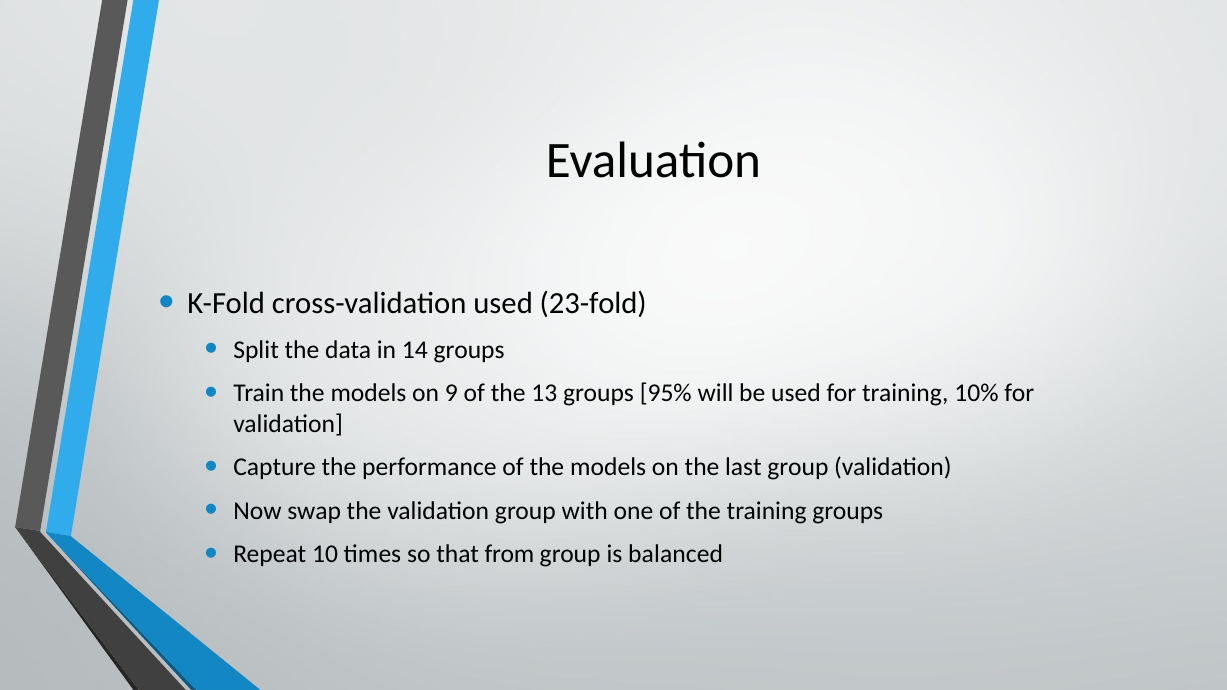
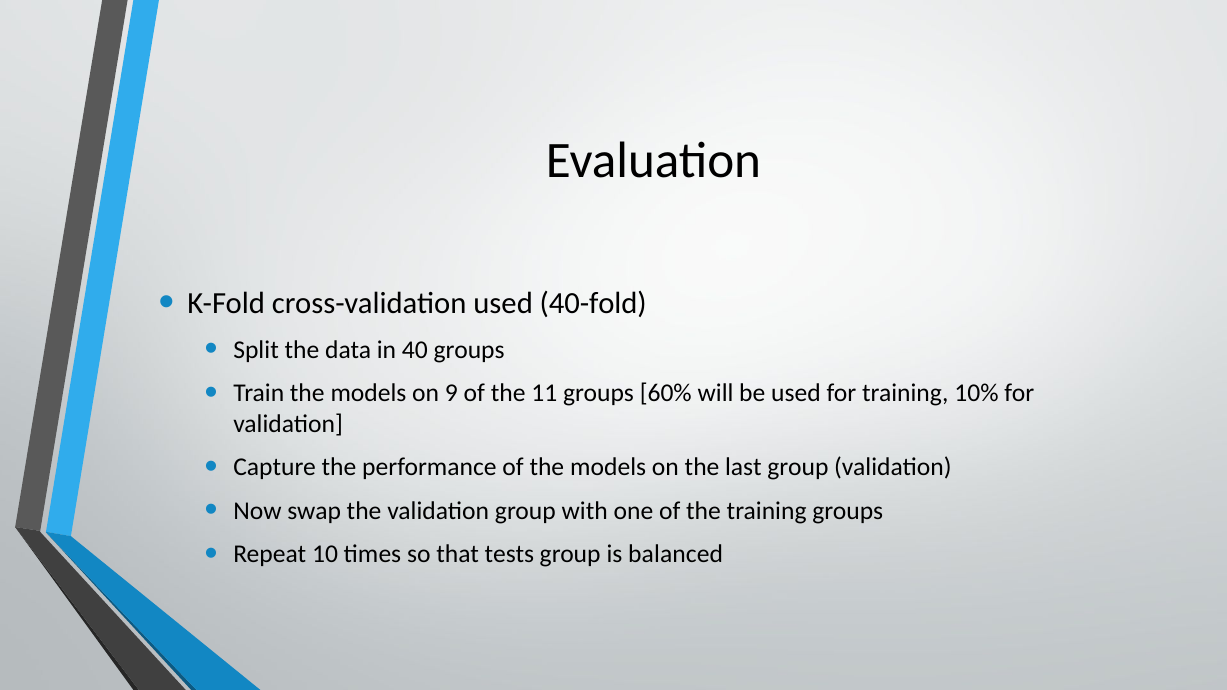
23-fold: 23-fold -> 40-fold
14: 14 -> 40
13: 13 -> 11
95%: 95% -> 60%
from: from -> tests
